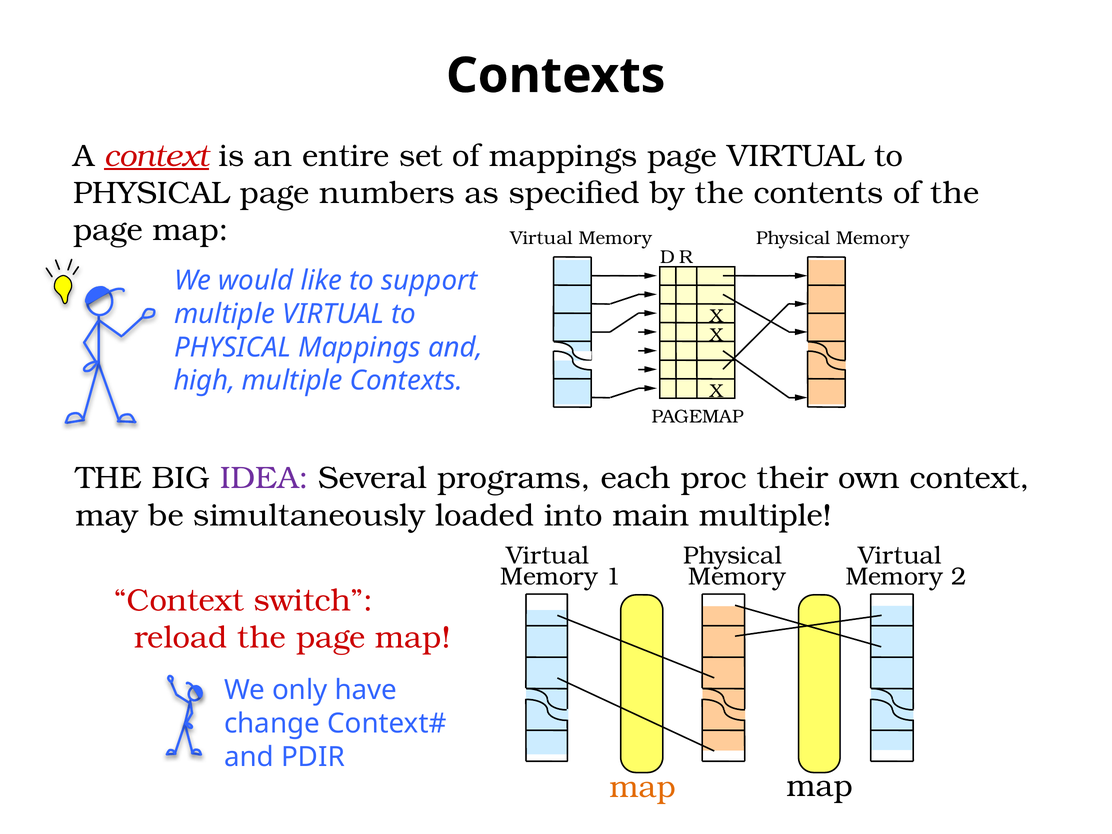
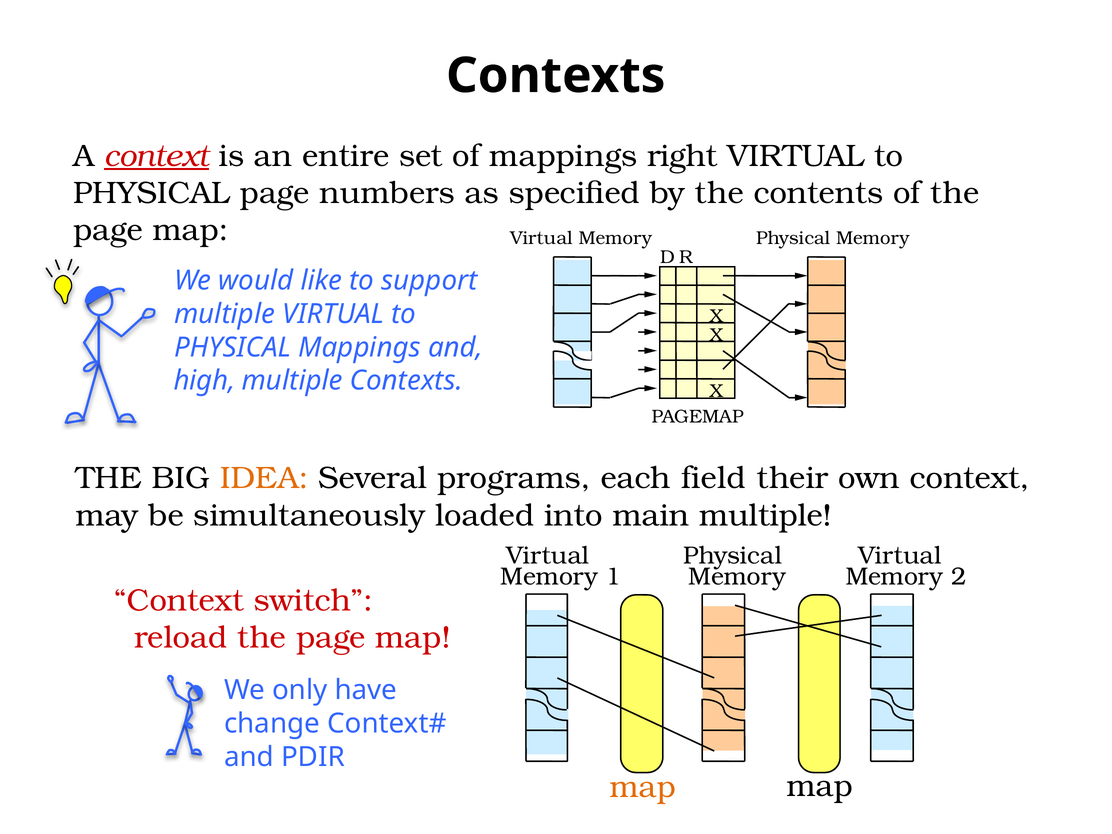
mappings page: page -> right
IDEA colour: purple -> orange
proc: proc -> field
